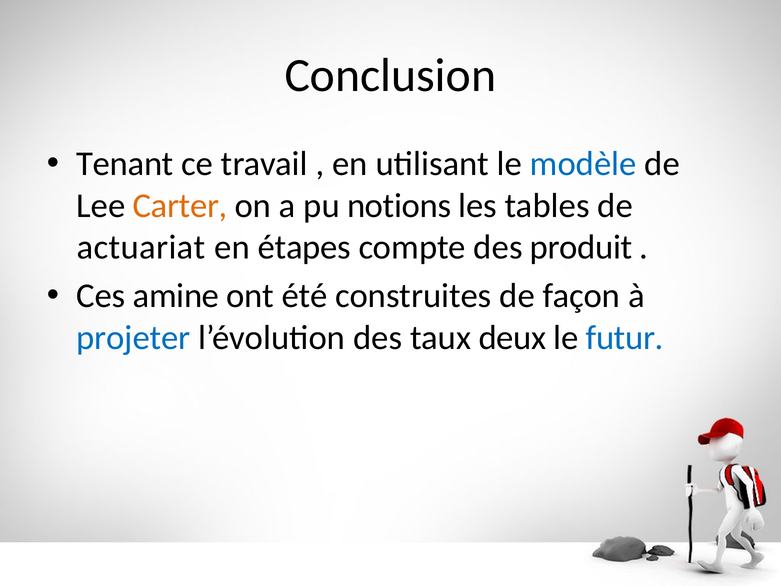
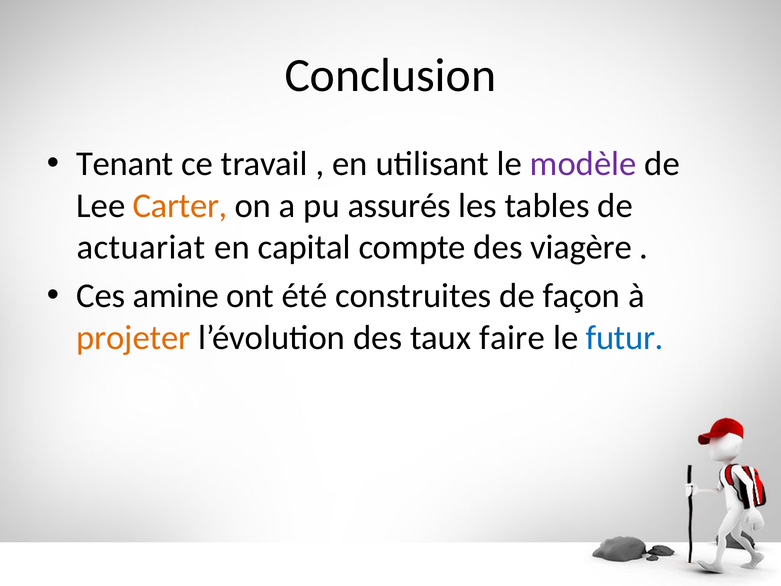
modèle colour: blue -> purple
notions: notions -> assurés
étapes: étapes -> capital
produit: produit -> viagère
projeter colour: blue -> orange
deux: deux -> faire
